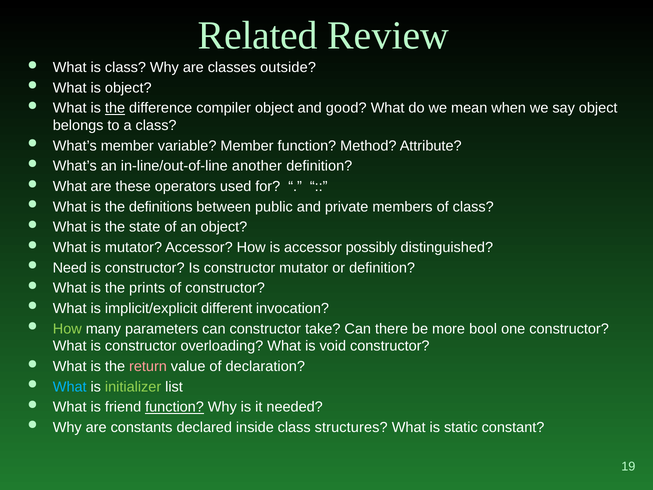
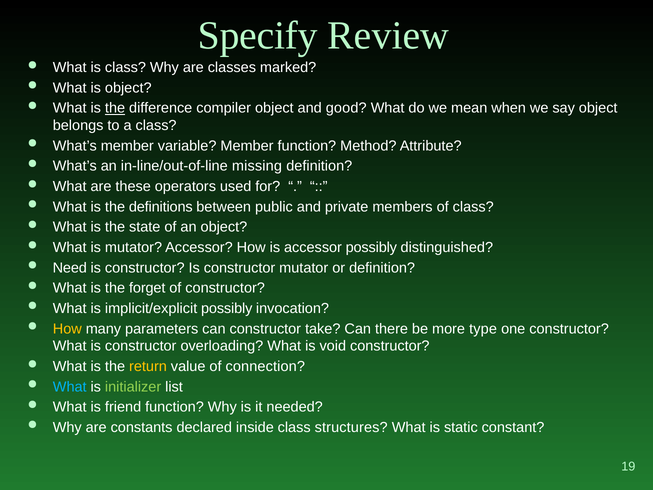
Related: Related -> Specify
outside: outside -> marked
another: another -> missing
prints: prints -> forget
implicit/explicit different: different -> possibly
How at (67, 329) colour: light green -> yellow
bool: bool -> type
return colour: pink -> yellow
declaration: declaration -> connection
function at (175, 407) underline: present -> none
